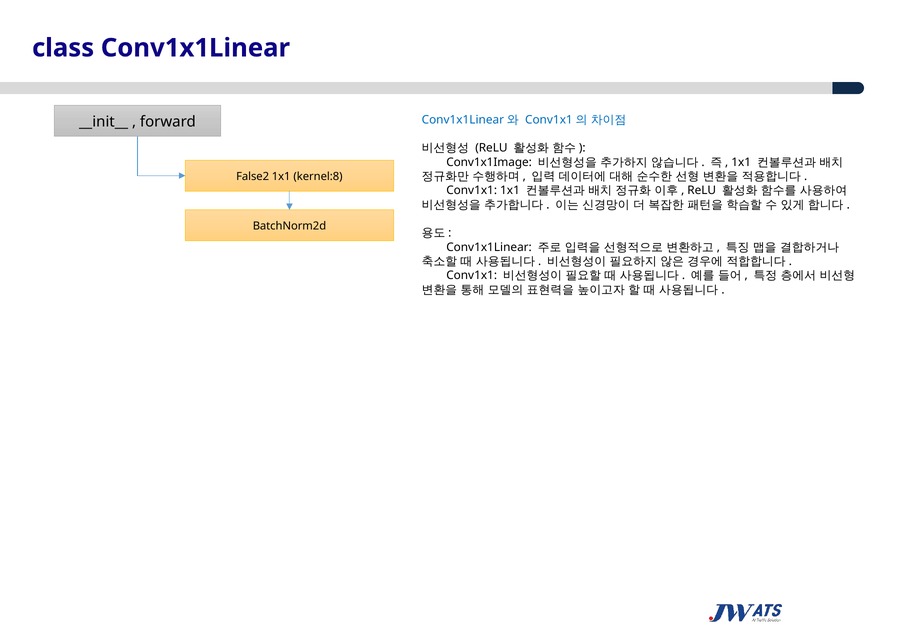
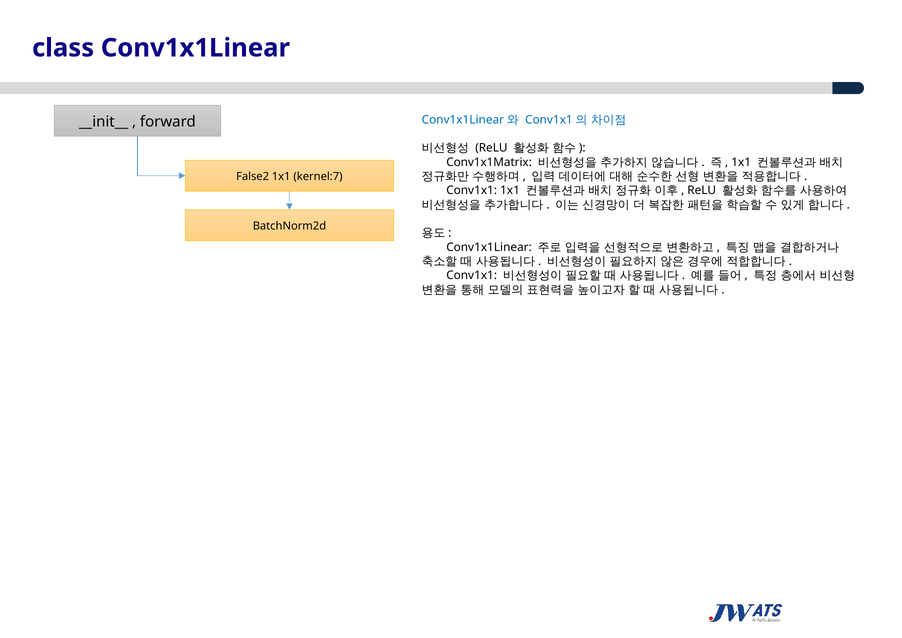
Conv1x1Image: Conv1x1Image -> Conv1x1Matrix
kernel:8: kernel:8 -> kernel:7
